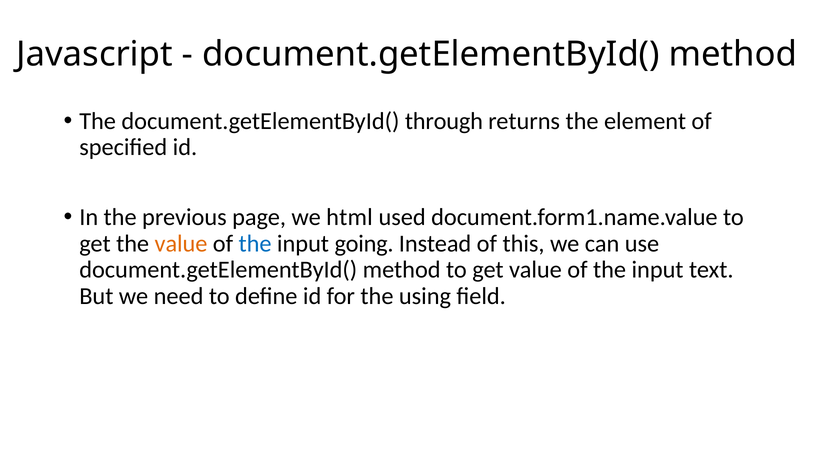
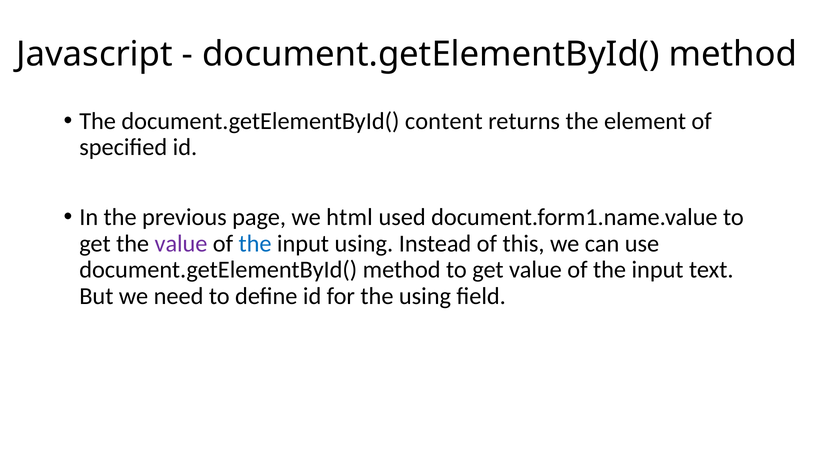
through: through -> content
value at (181, 243) colour: orange -> purple
input going: going -> using
